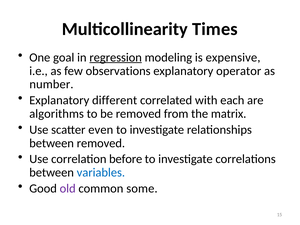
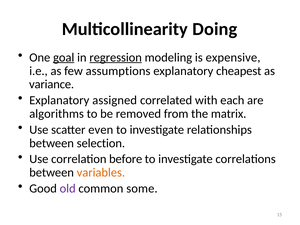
Times: Times -> Doing
goal underline: none -> present
observations: observations -> assumptions
operator: operator -> cheapest
number: number -> variance
different: different -> assigned
between removed: removed -> selection
variables colour: blue -> orange
